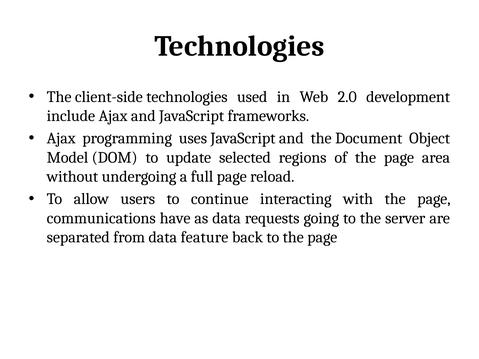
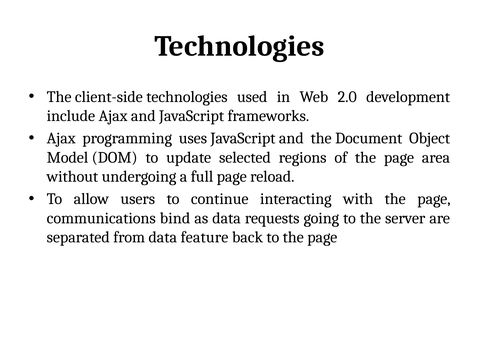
have: have -> bind
